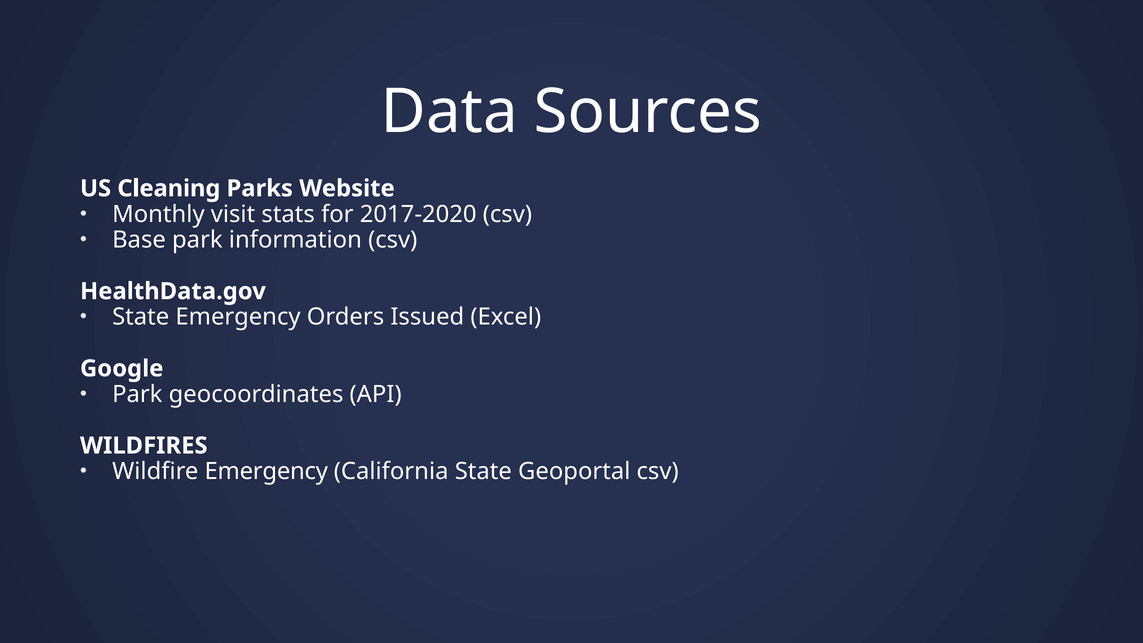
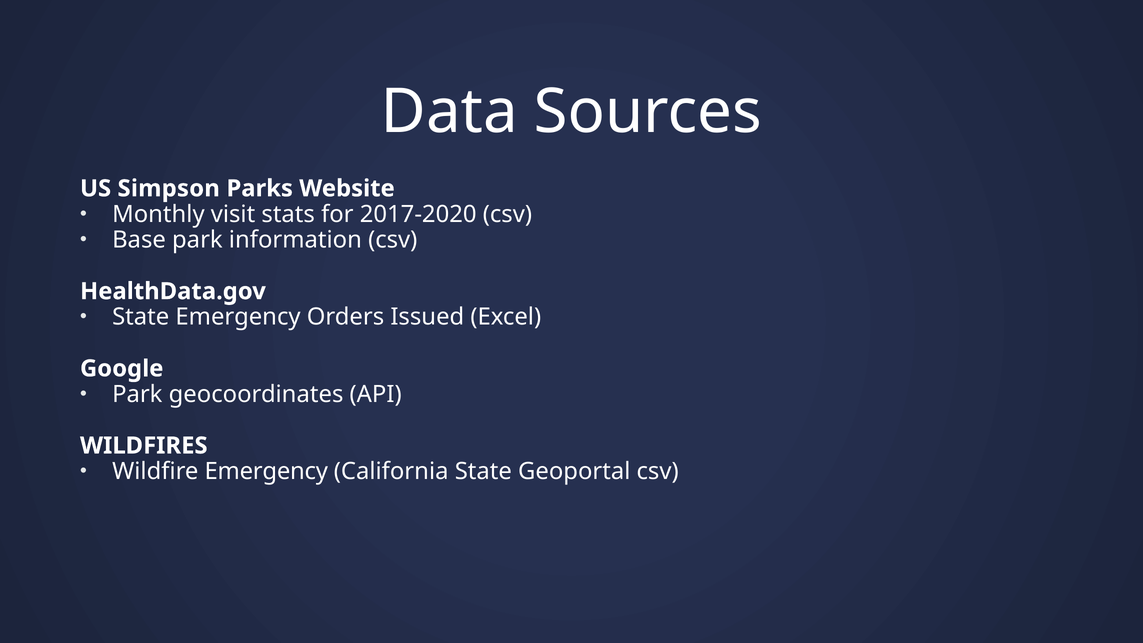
Cleaning: Cleaning -> Simpson
